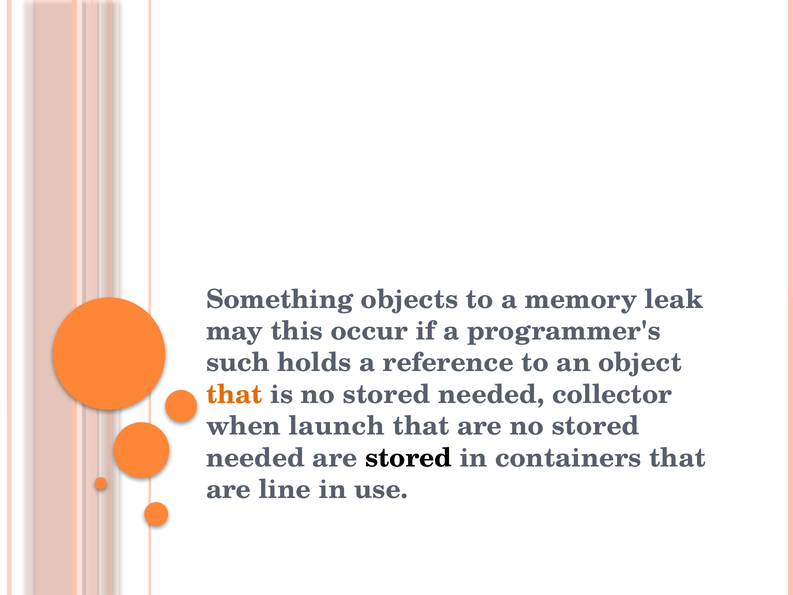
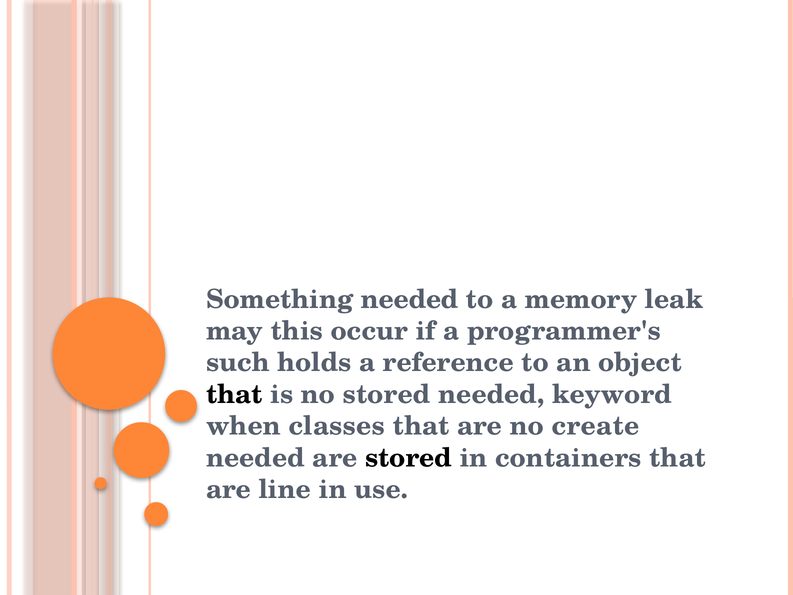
Something objects: objects -> needed
that at (234, 394) colour: orange -> black
collector: collector -> keyword
launch: launch -> classes
are no stored: stored -> create
